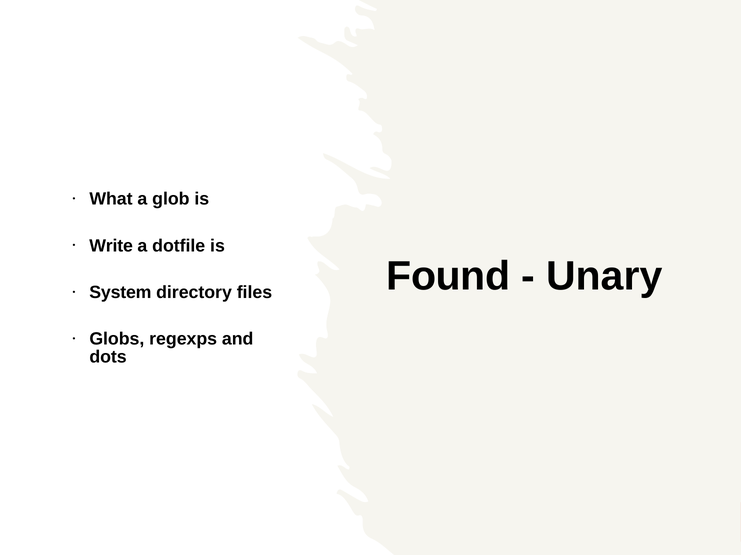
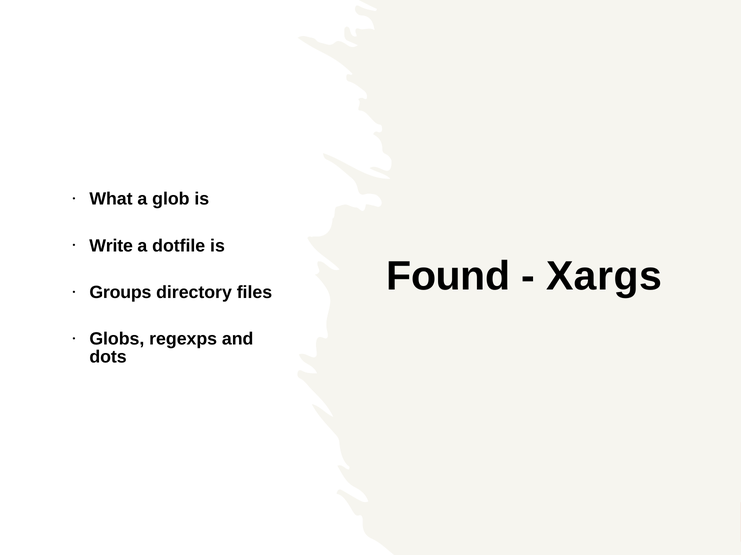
Unary: Unary -> Xargs
System: System -> Groups
